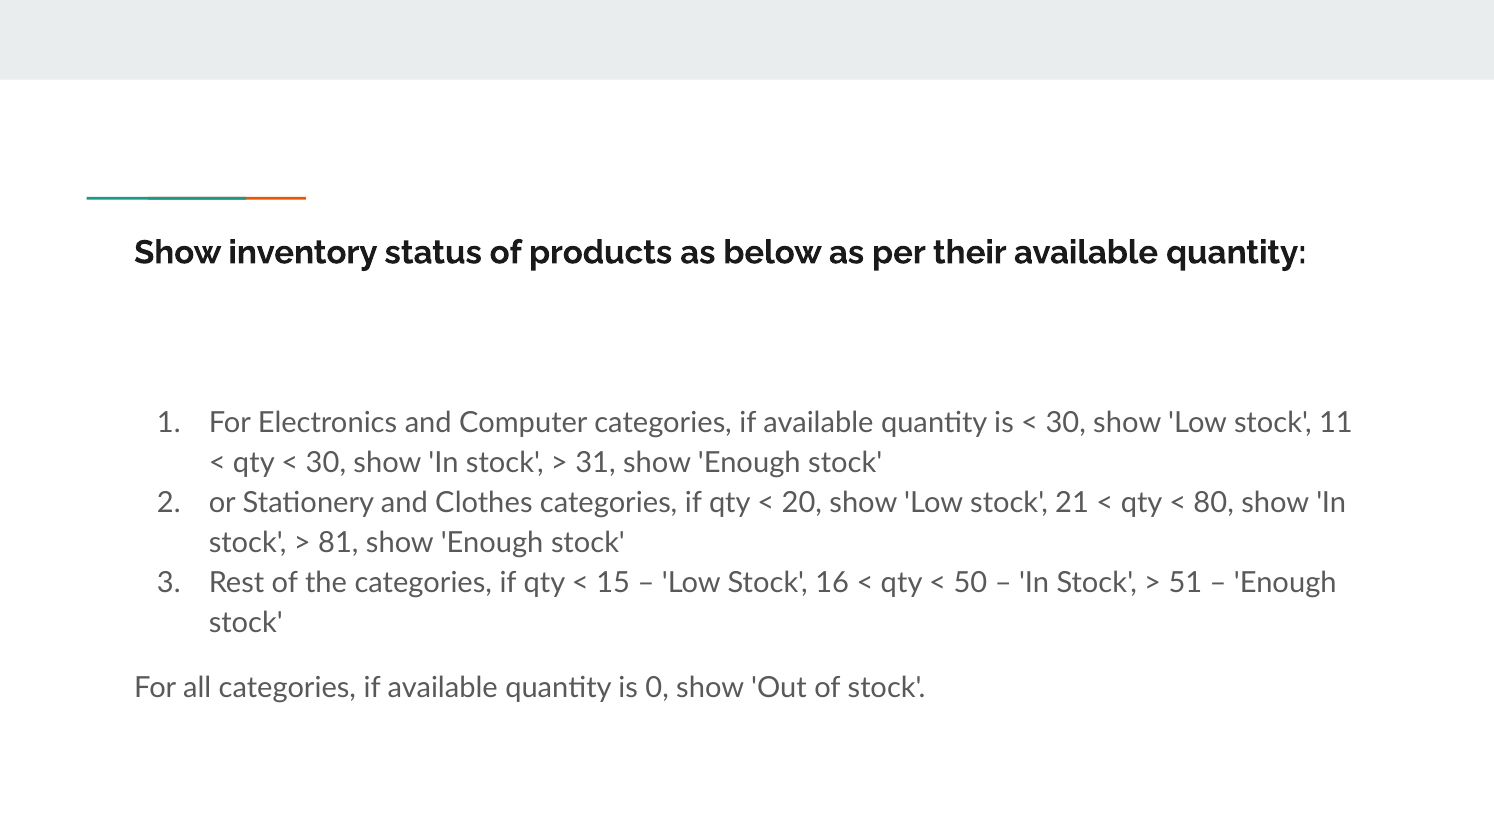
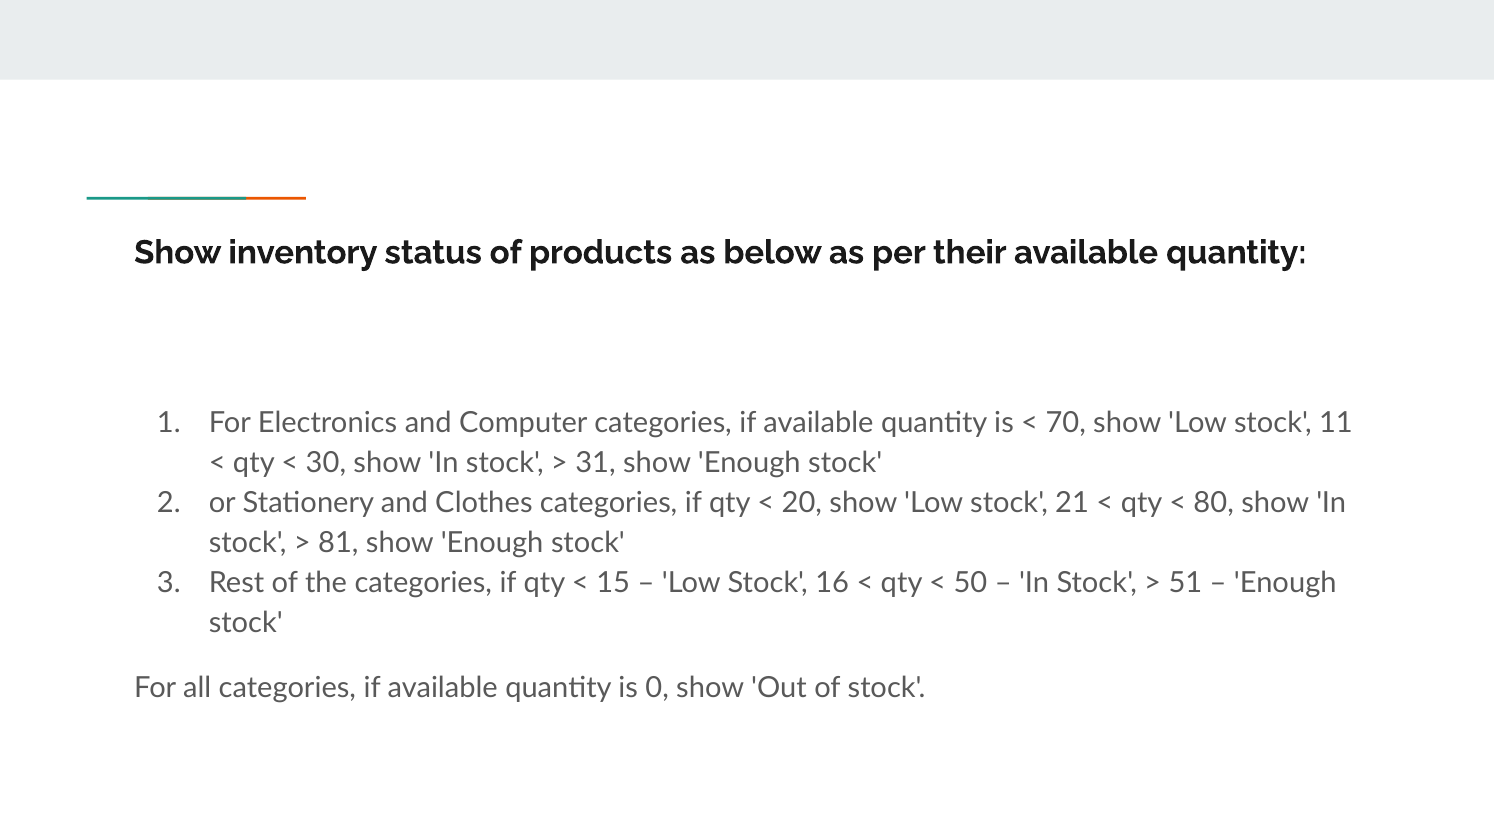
30 at (1066, 423): 30 -> 70
